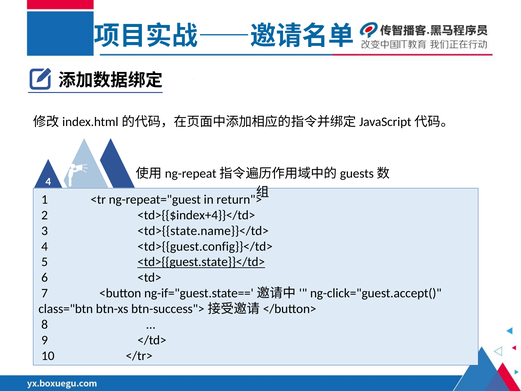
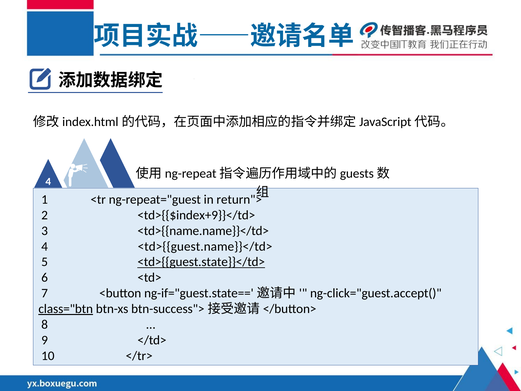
<td>{{$index+4}}</td>: <td>{{$index+4}}</td> -> <td>{{$index+9}}</td>
<td>{{state.name}}</td>: <td>{{state.name}}</td> -> <td>{{name.name}}</td>
<td>{{guest.config}}</td>: <td>{{guest.config}}</td> -> <td>{{guest.name}}</td>
class="btn underline: none -> present
